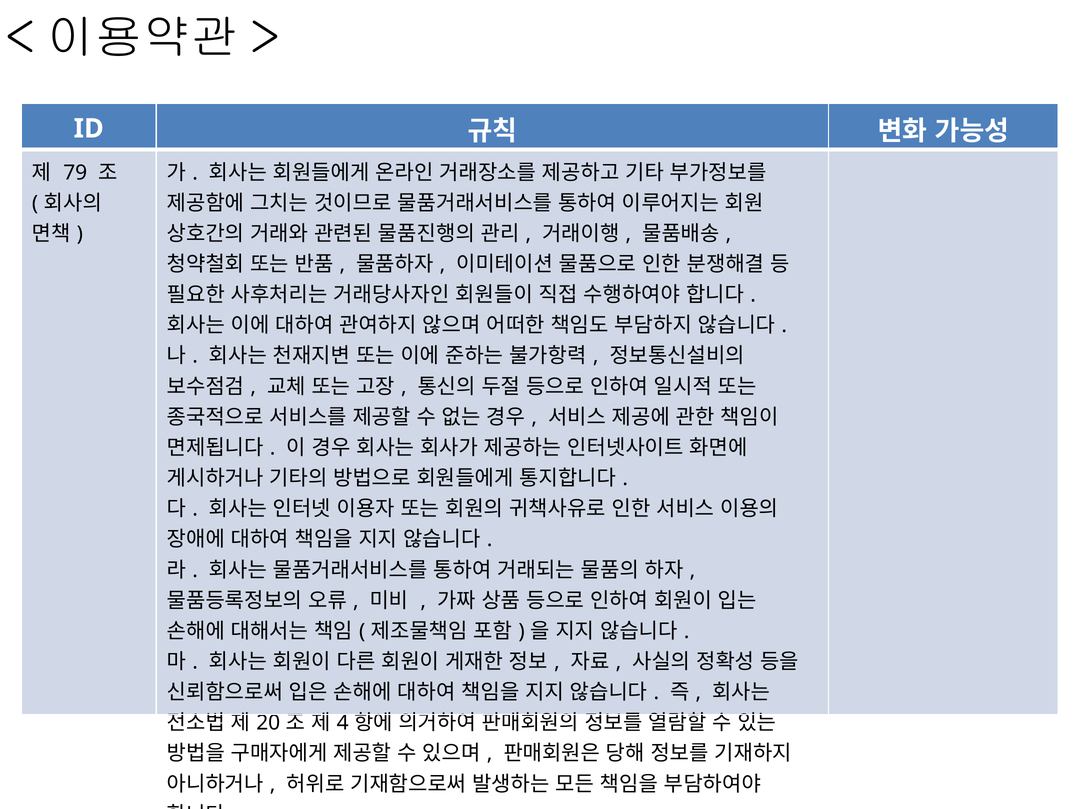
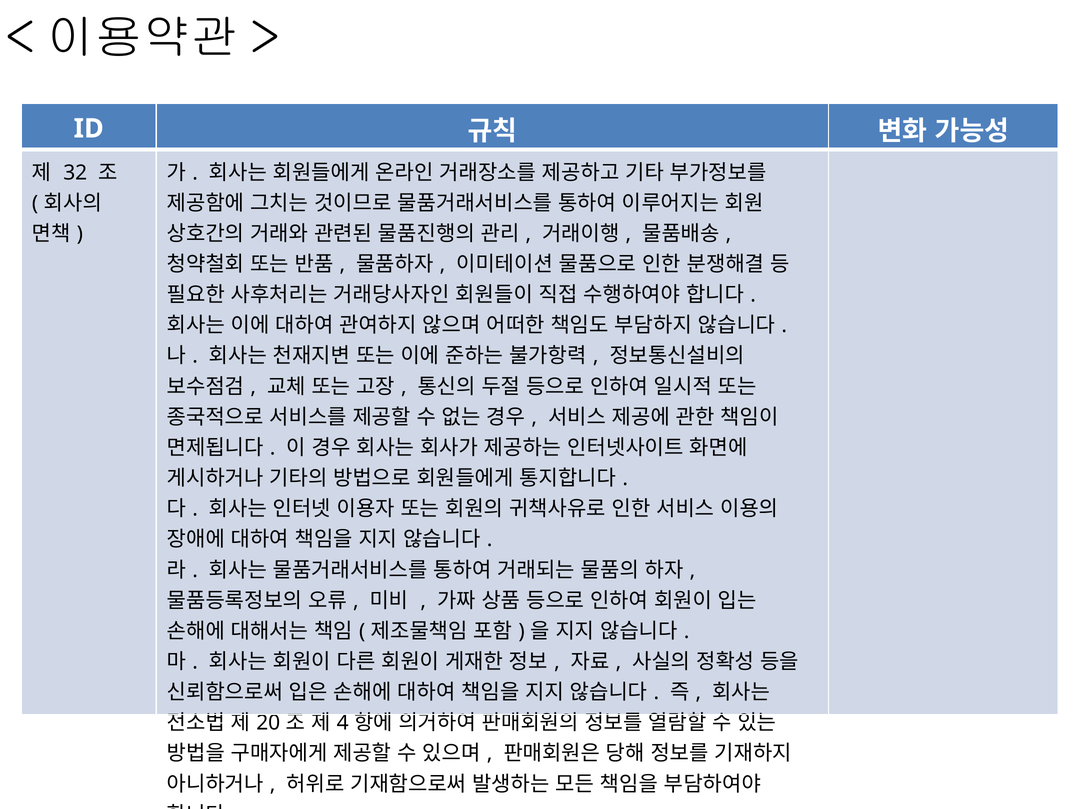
79: 79 -> 32
